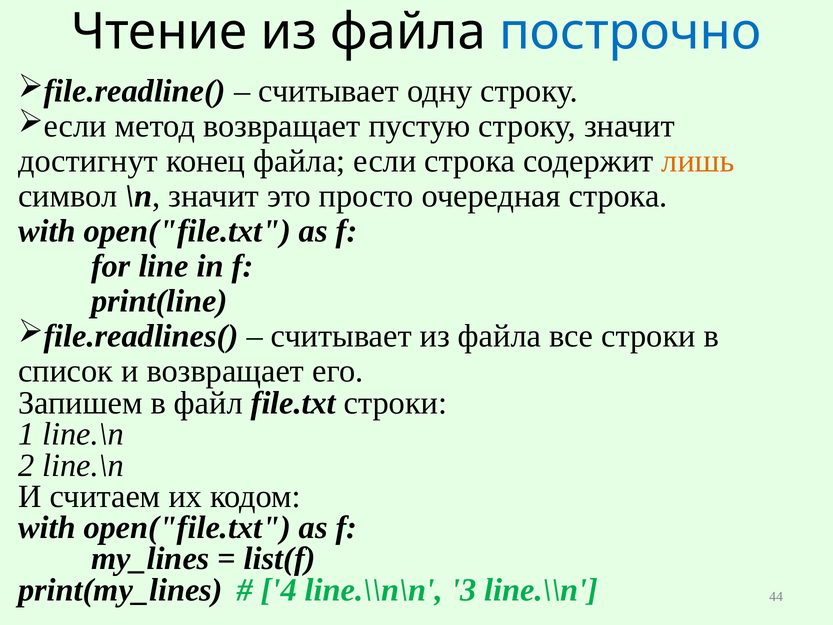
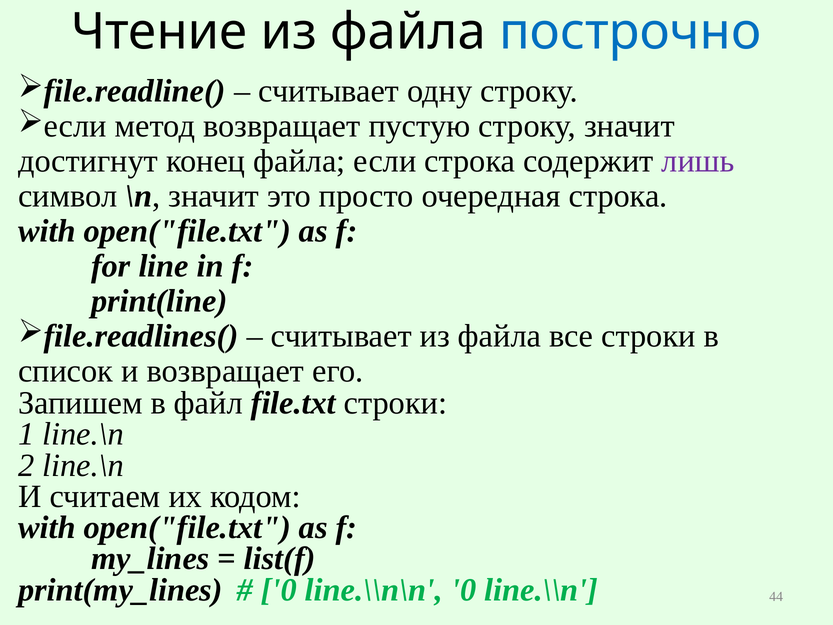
лишь colour: orange -> purple
4 at (279, 590): 4 -> 0
line.\\n\n 3: 3 -> 0
